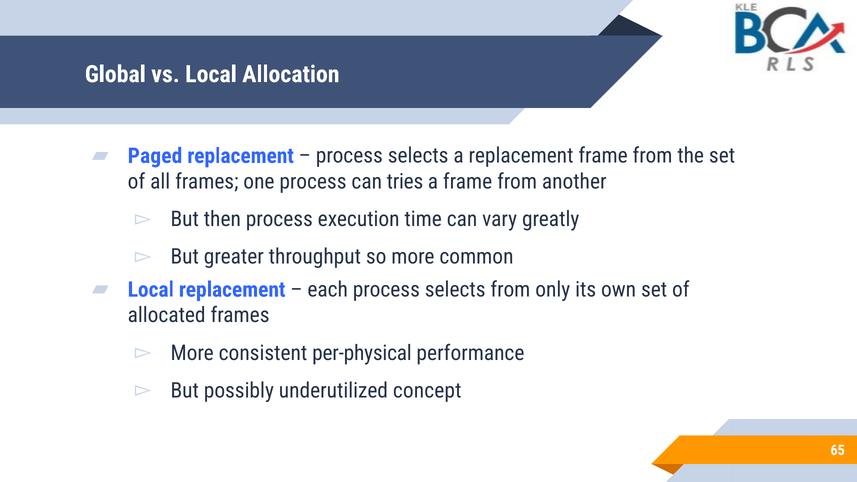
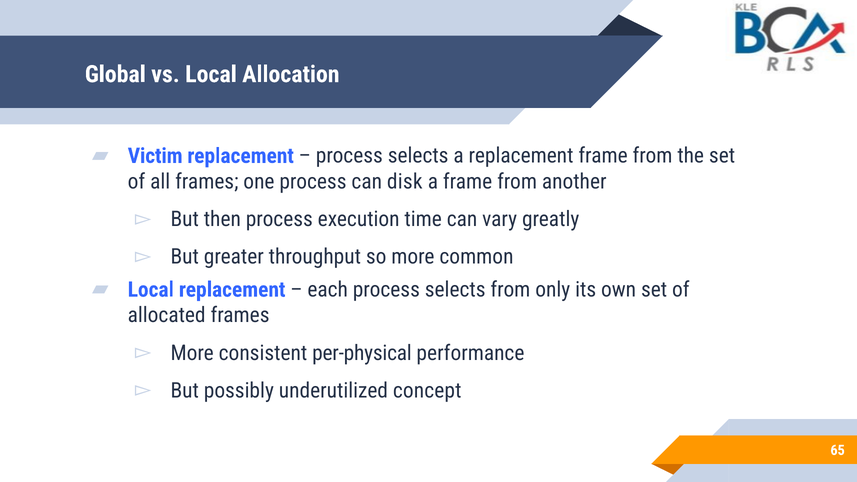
Paged: Paged -> Victim
tries: tries -> disk
